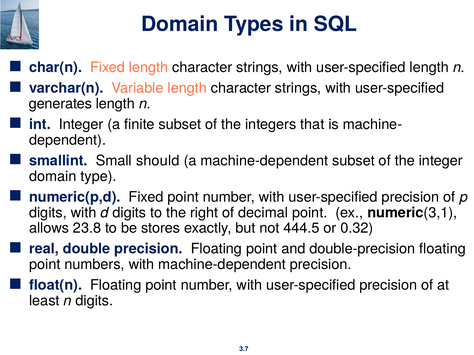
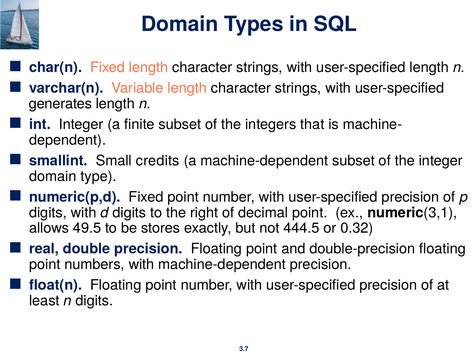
should: should -> credits
23.8: 23.8 -> 49.5
